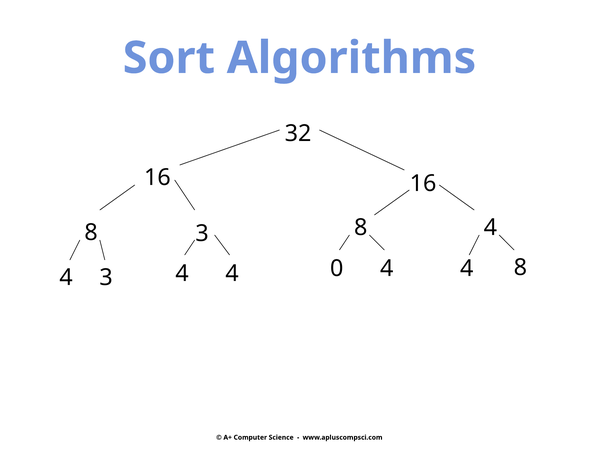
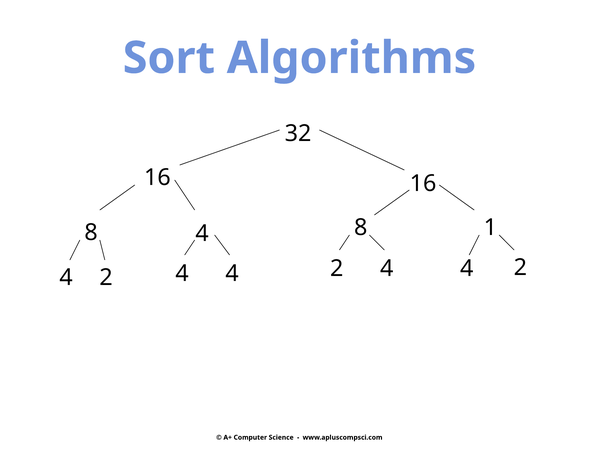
8 3: 3 -> 4
8 4: 4 -> 1
3 at (106, 277): 3 -> 2
0 at (337, 268): 0 -> 2
8 at (521, 267): 8 -> 2
